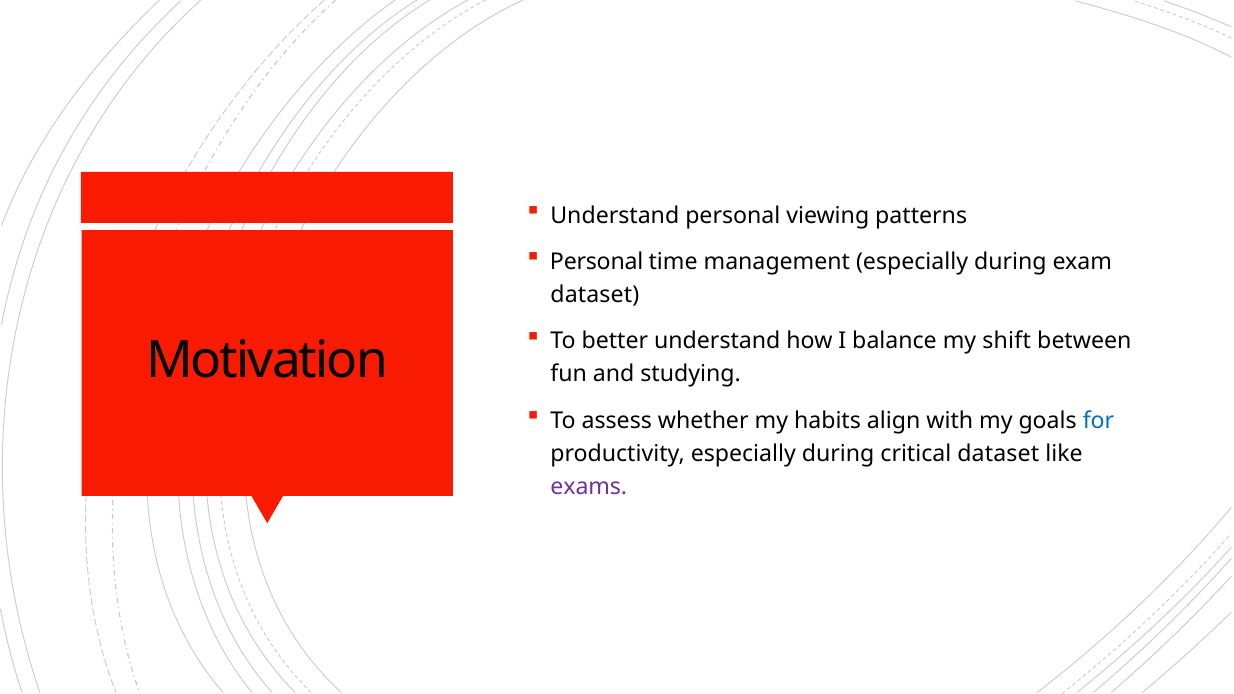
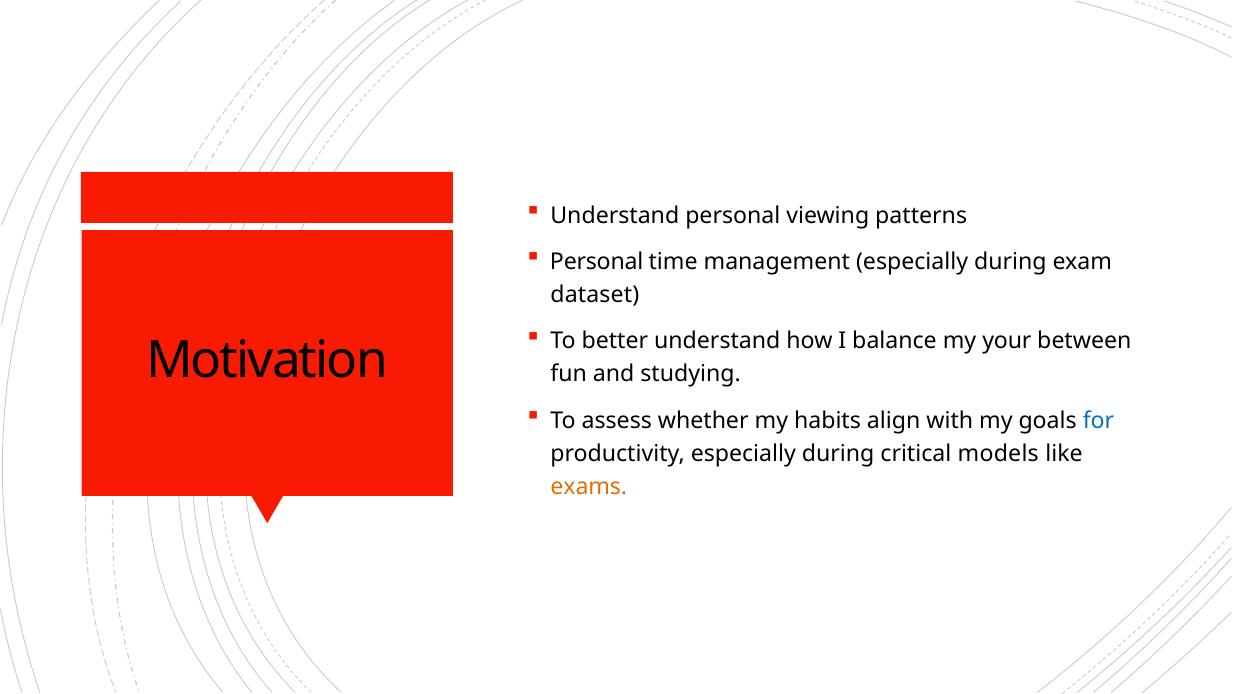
shift: shift -> your
critical dataset: dataset -> models
exams colour: purple -> orange
